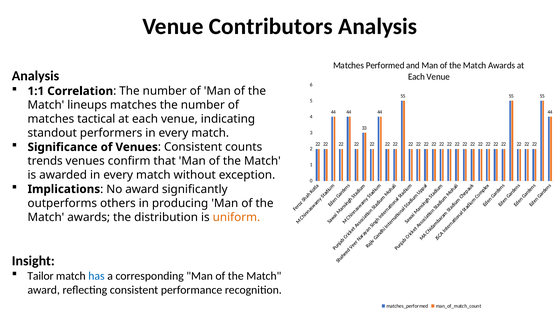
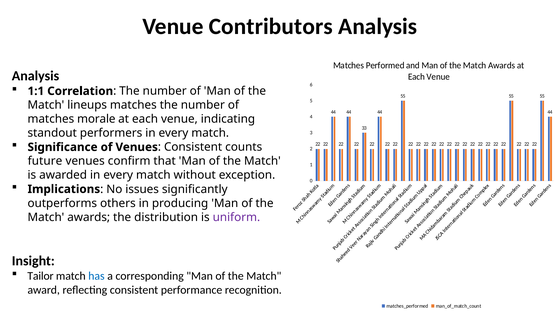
tactical: tactical -> morale
trends: trends -> future
No award: award -> issues
uniform colour: orange -> purple
